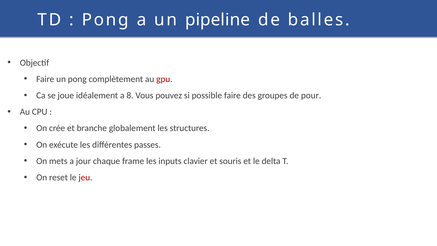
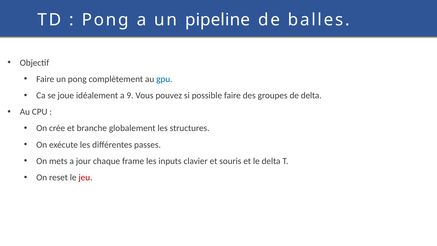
gpu colour: red -> blue
8: 8 -> 9
de pour: pour -> delta
